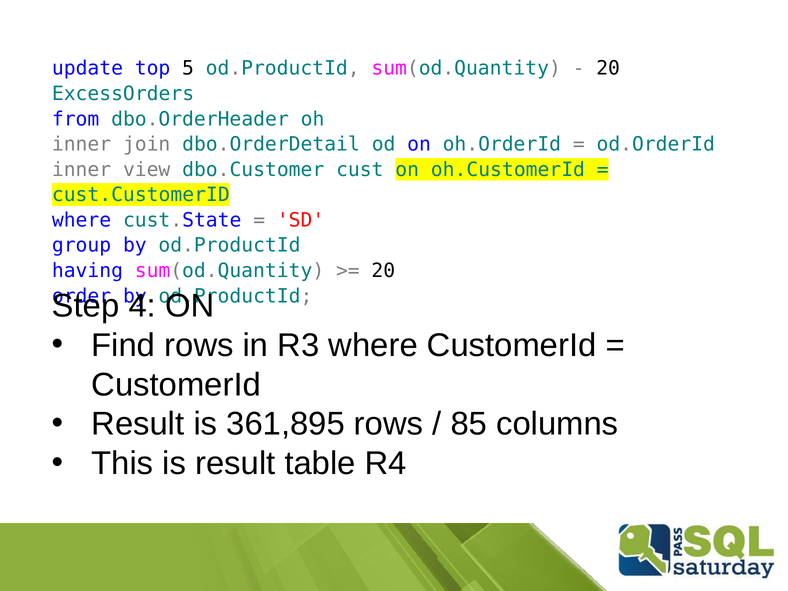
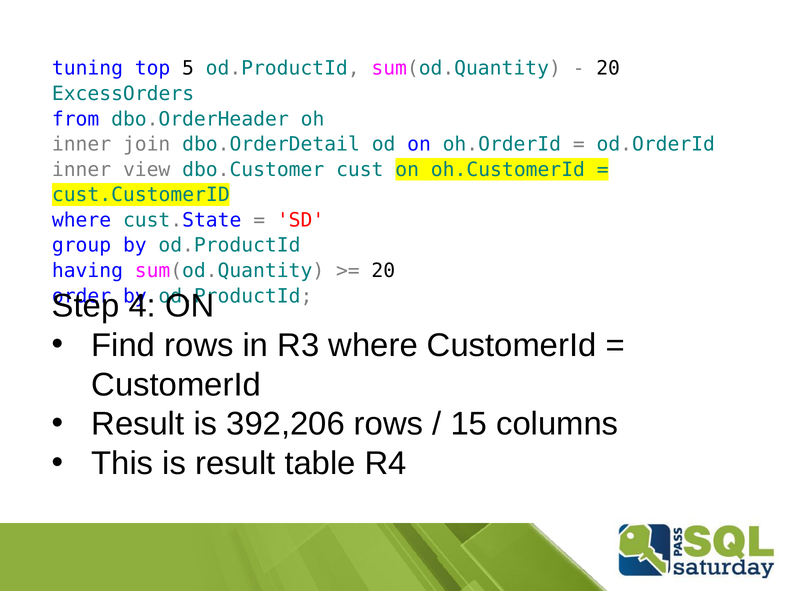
update: update -> tuning
361,895: 361,895 -> 392,206
85: 85 -> 15
